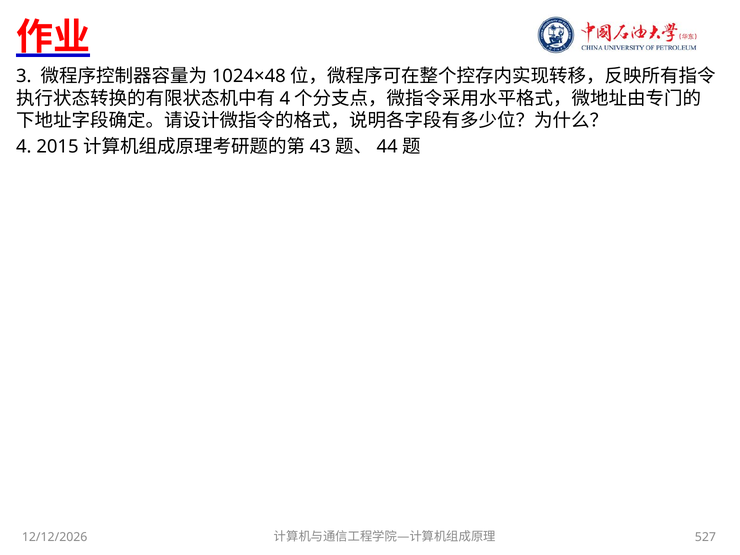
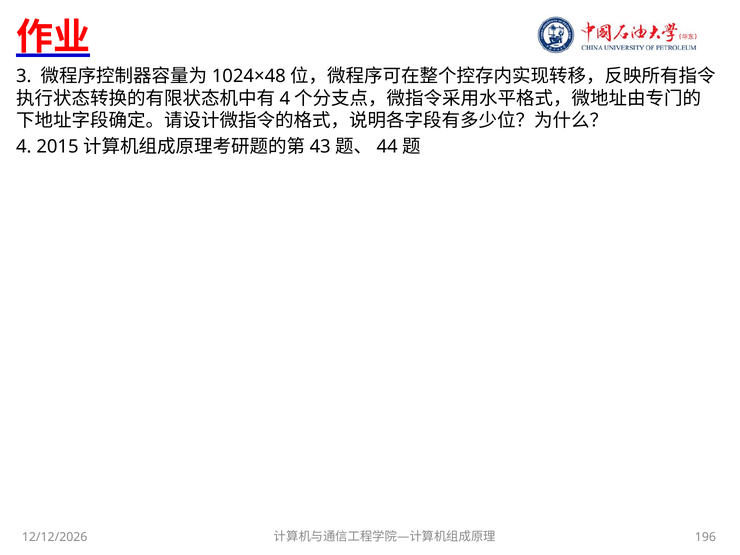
527: 527 -> 196
